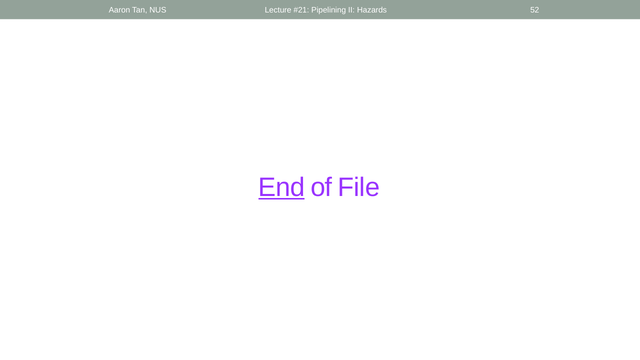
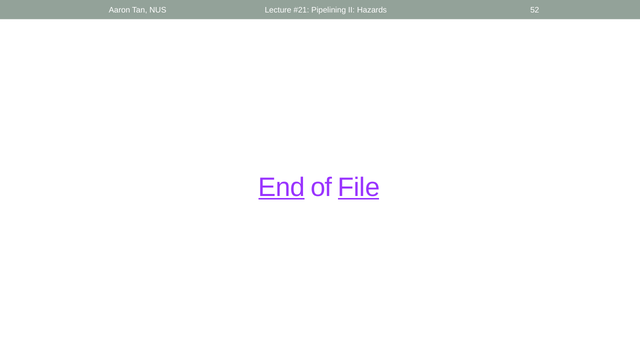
File underline: none -> present
